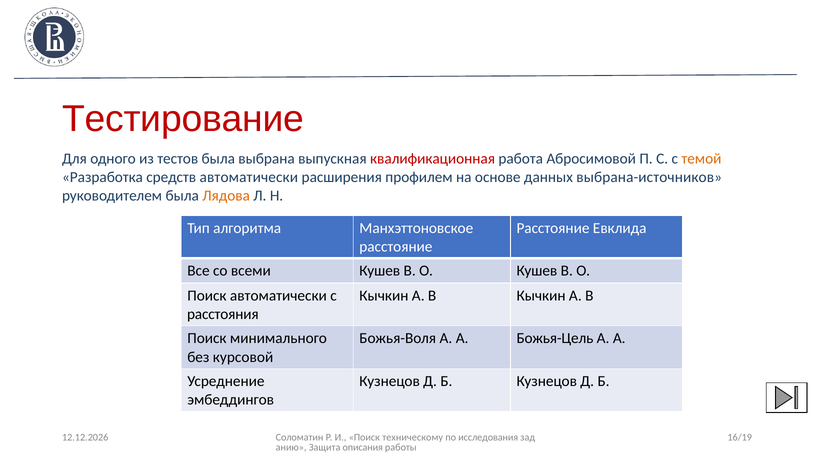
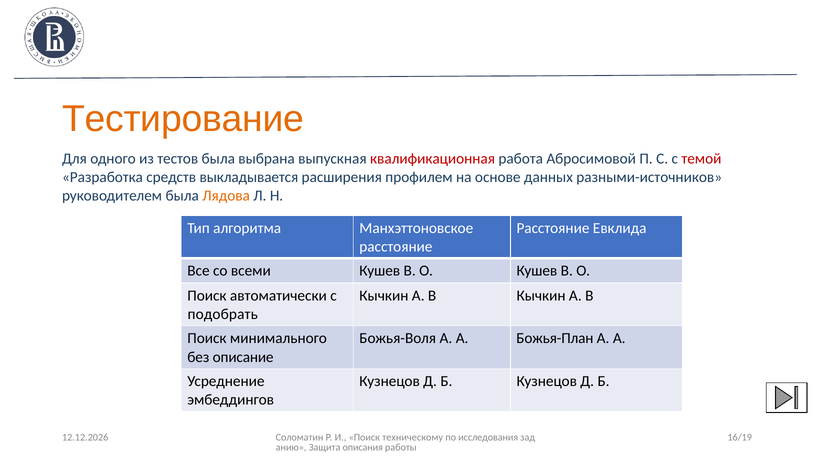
Тестирование colour: red -> orange
темой colour: orange -> red
средств автоматически: автоматически -> выкладывается
выбрана-источников: выбрана-источников -> разными-источников
расстояния: расстояния -> подобрать
Божья-Цель: Божья-Цель -> Божья-План
курсовой: курсовой -> описание
